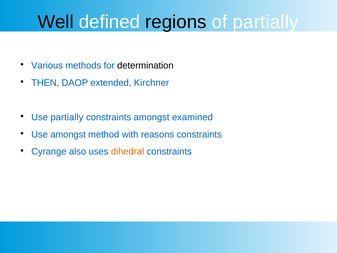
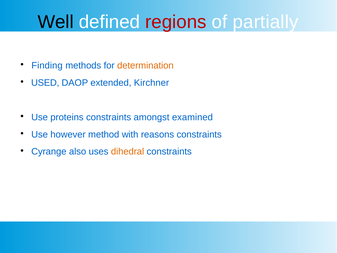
regions colour: black -> red
Various: Various -> Finding
determination colour: black -> orange
THEN: THEN -> USED
Use partially: partially -> proteins
Use amongst: amongst -> however
